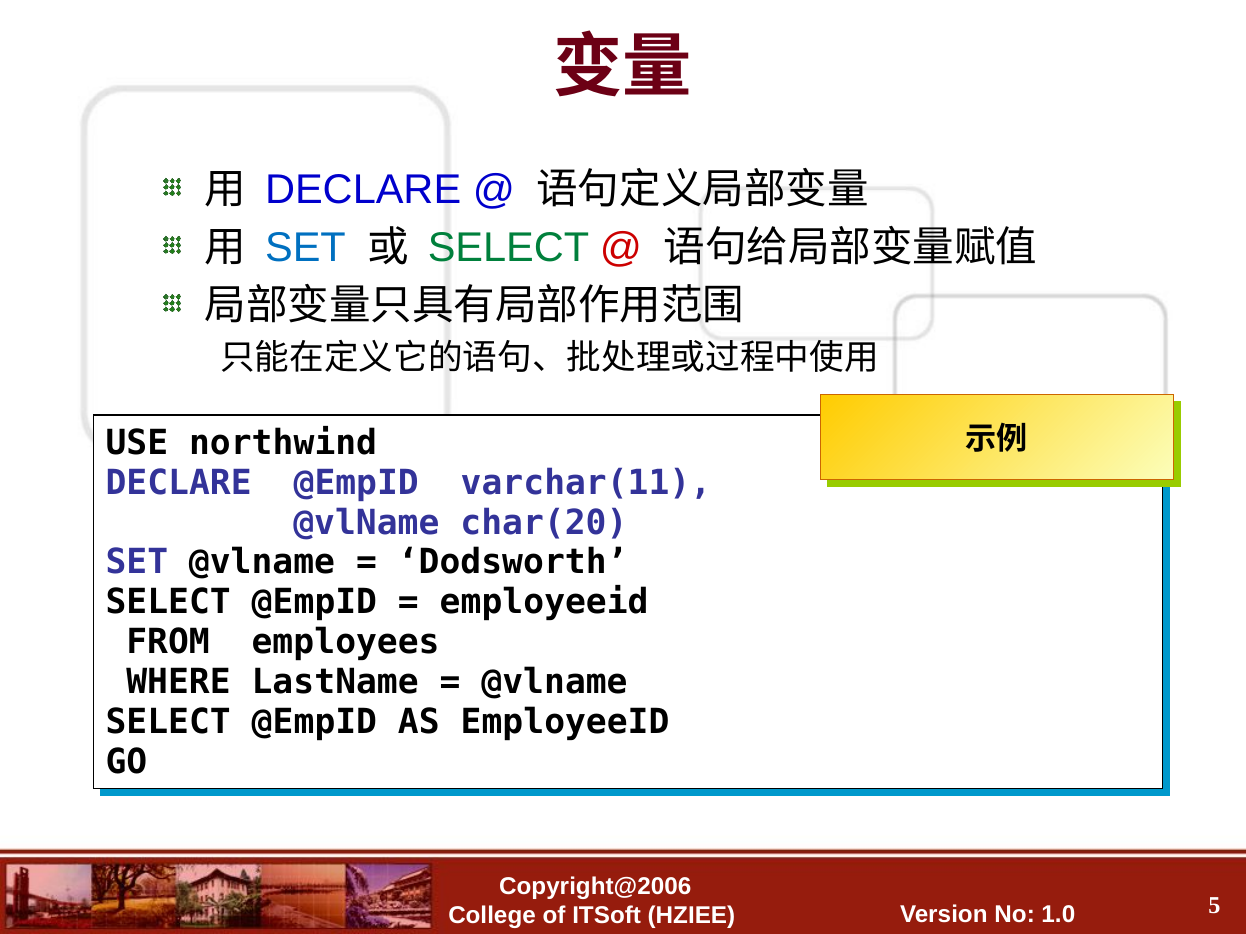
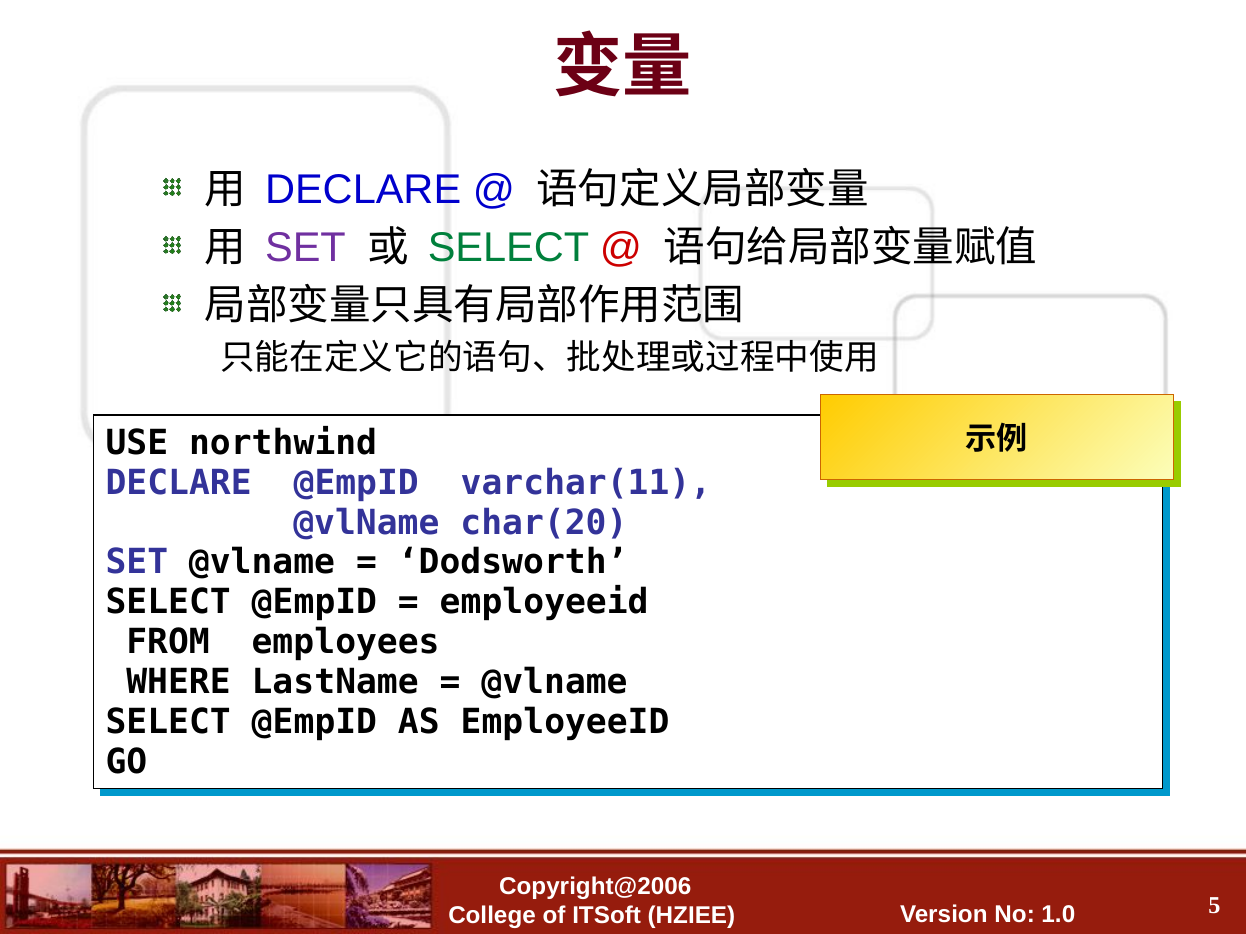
SET at (306, 248) colour: blue -> purple
